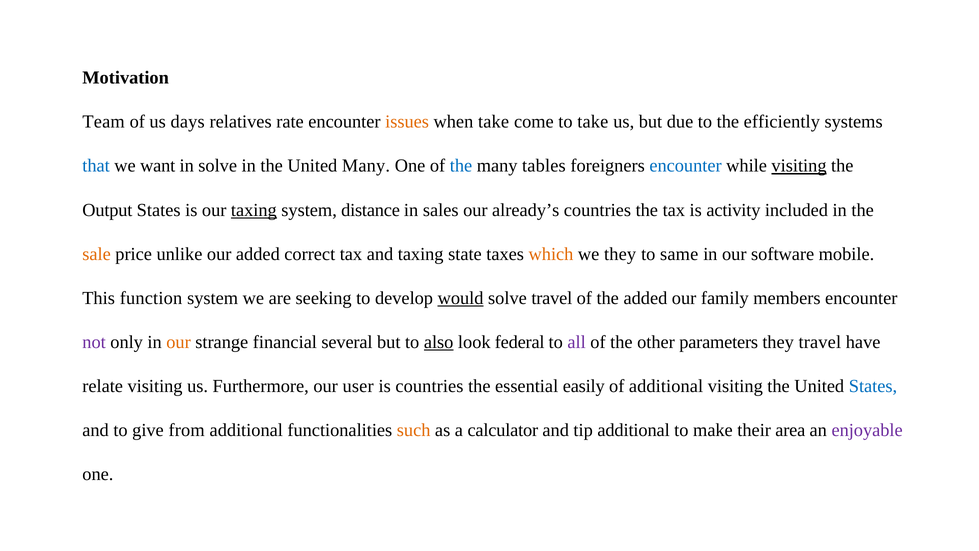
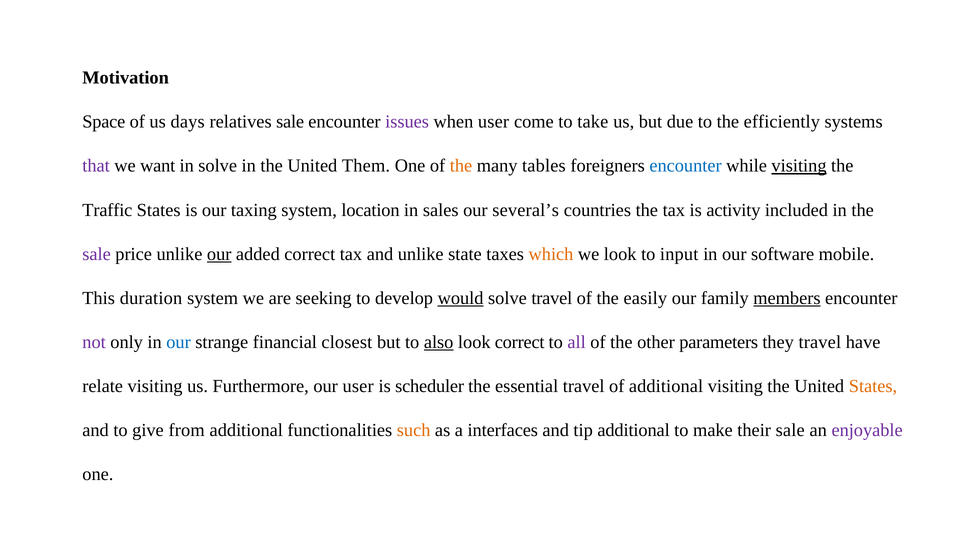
Team: Team -> Space
relatives rate: rate -> sale
issues colour: orange -> purple
when take: take -> user
that colour: blue -> purple
United Many: Many -> Them
the at (461, 166) colour: blue -> orange
Output: Output -> Traffic
taxing at (254, 210) underline: present -> none
distance: distance -> location
already’s: already’s -> several’s
sale at (97, 254) colour: orange -> purple
our at (219, 254) underline: none -> present
and taxing: taxing -> unlike
we they: they -> look
same: same -> input
function: function -> duration
the added: added -> easily
members underline: none -> present
our at (179, 342) colour: orange -> blue
several: several -> closest
look federal: federal -> correct
is countries: countries -> scheduler
essential easily: easily -> travel
States at (873, 386) colour: blue -> orange
calculator: calculator -> interfaces
their area: area -> sale
